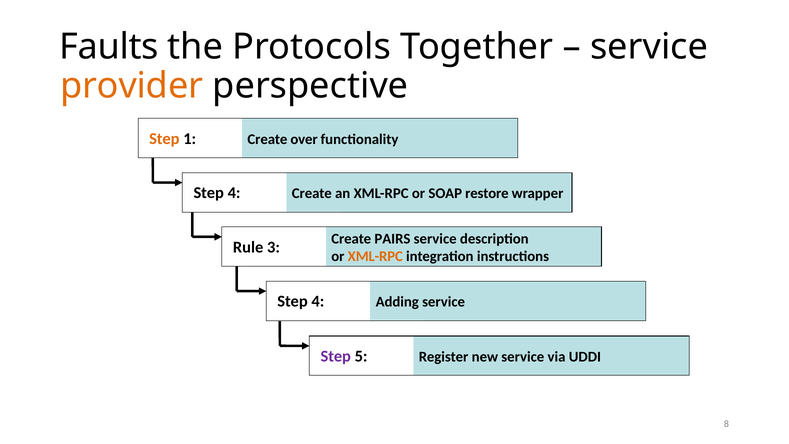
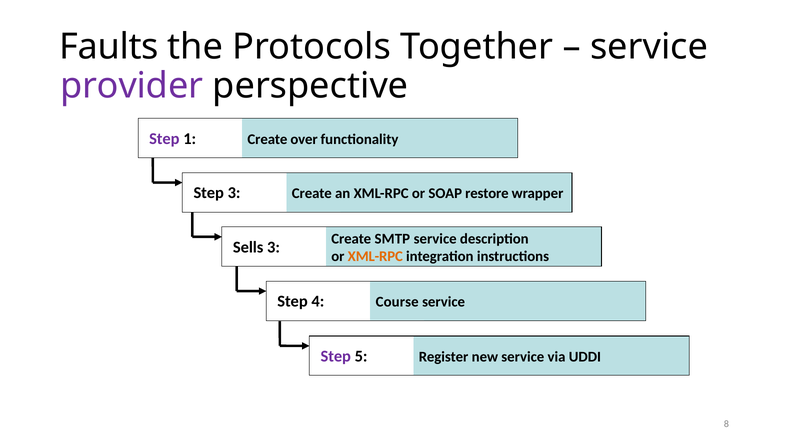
provider colour: orange -> purple
Step at (164, 139) colour: orange -> purple
4 at (234, 193): 4 -> 3
PAIRS: PAIRS -> SMTP
Rule: Rule -> Sells
Adding: Adding -> Course
